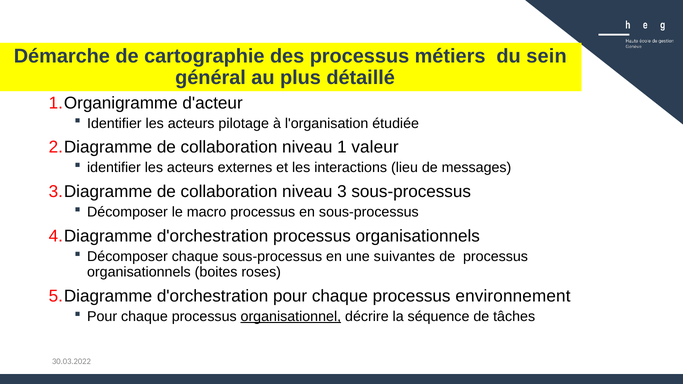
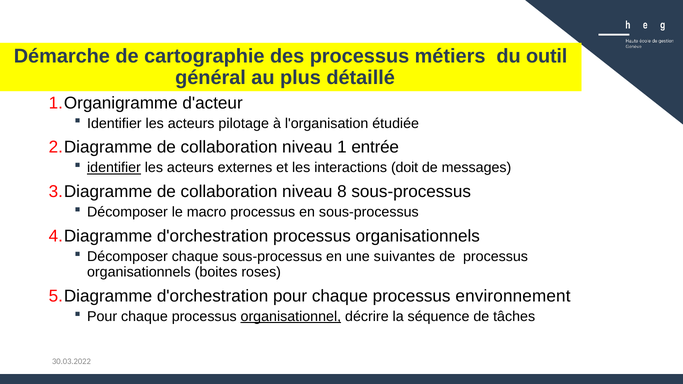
sein: sein -> outil
valeur: valeur -> entrée
identifier at (114, 168) underline: none -> present
lieu: lieu -> doit
3: 3 -> 8
